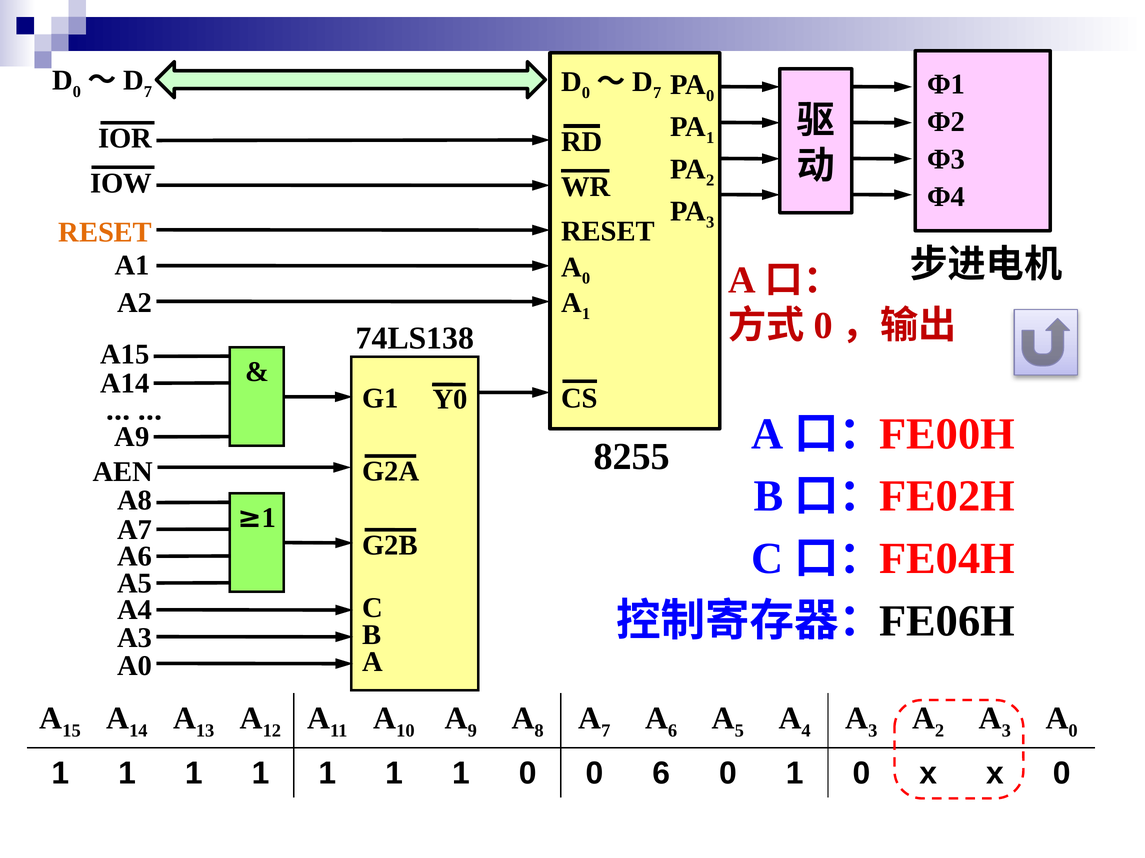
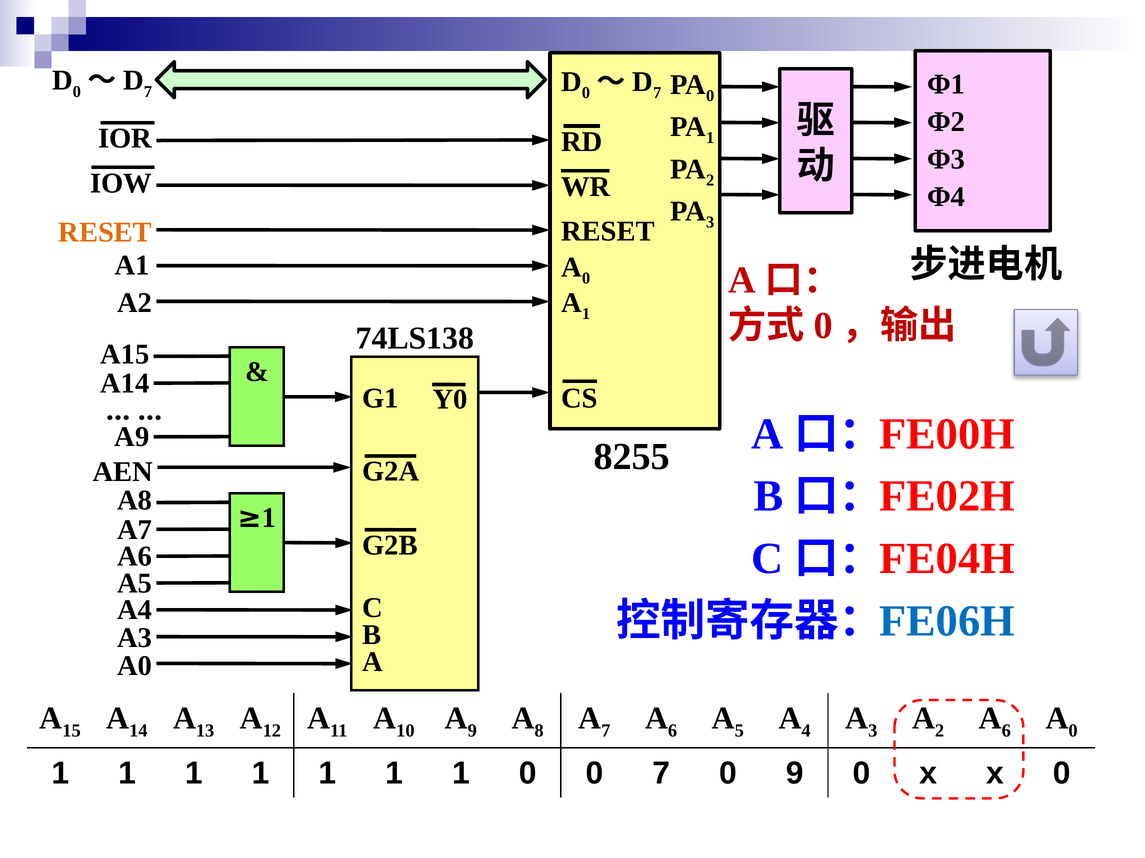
FE06H colour: black -> blue
3 at (1006, 731): 3 -> 6
0 6: 6 -> 7
1 at (795, 774): 1 -> 9
